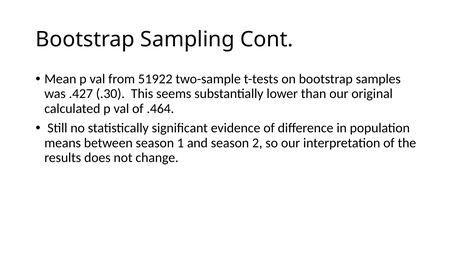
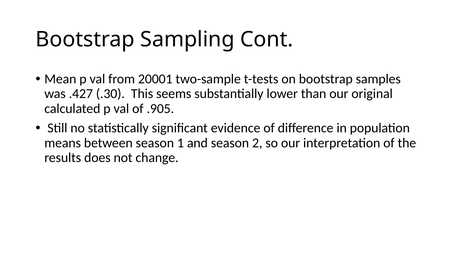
51922: 51922 -> 20001
.464: .464 -> .905
